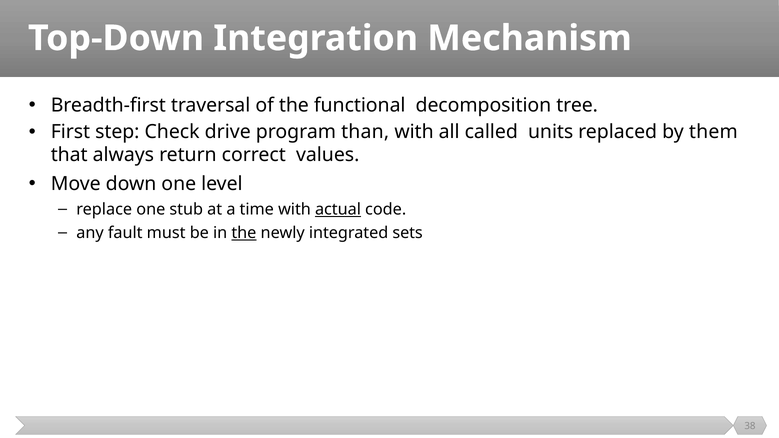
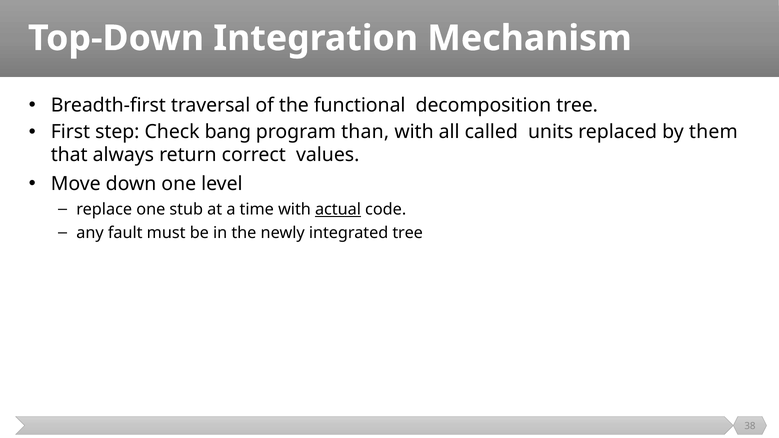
drive: drive -> bang
the at (244, 233) underline: present -> none
integrated sets: sets -> tree
